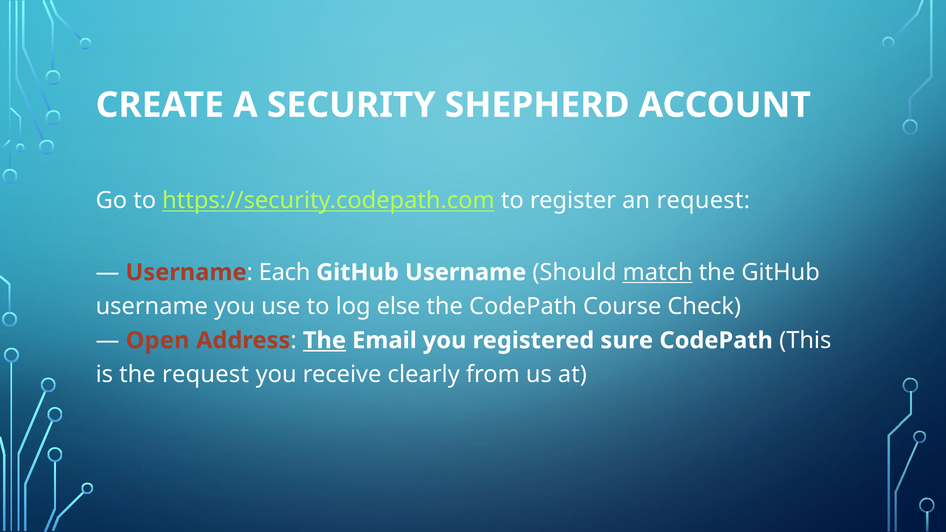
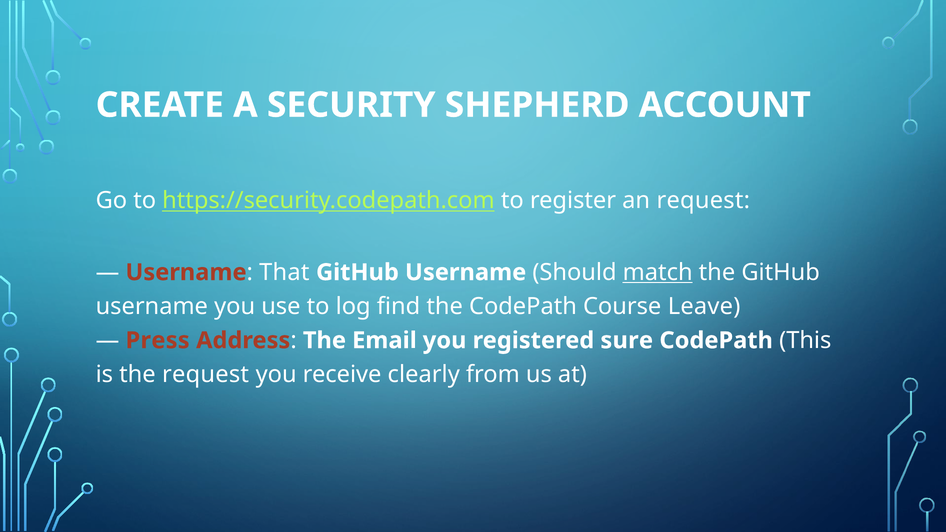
Each: Each -> That
else: else -> find
Check: Check -> Leave
Open: Open -> Press
The at (324, 341) underline: present -> none
